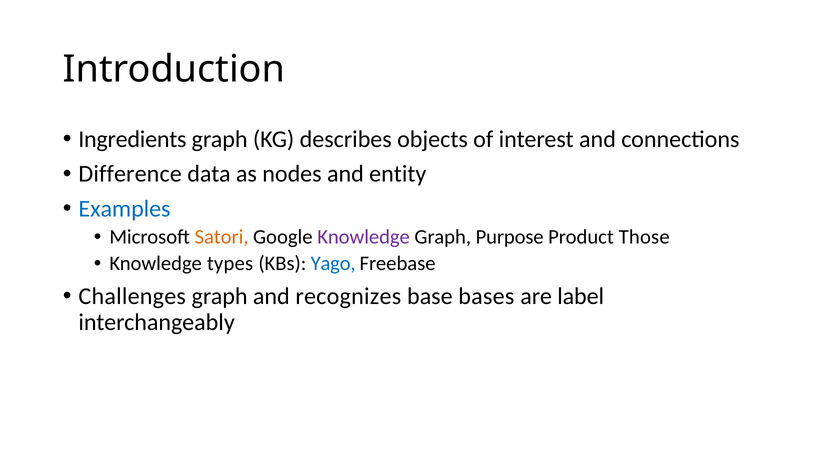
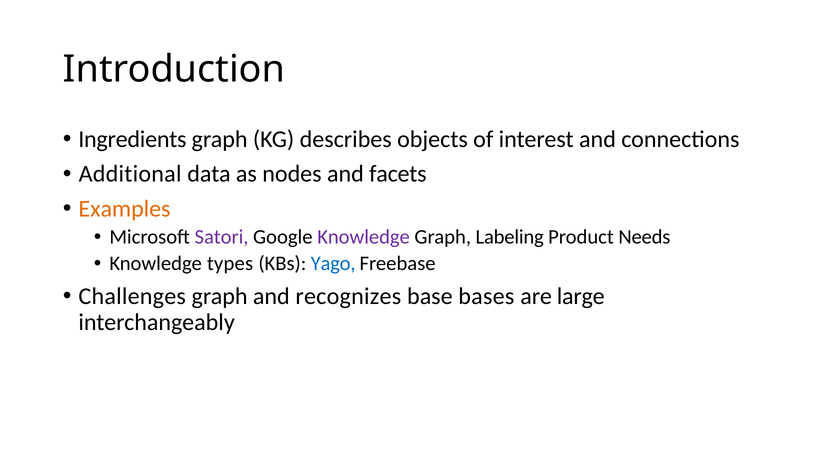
Difference: Difference -> Additional
entity: entity -> facets
Examples colour: blue -> orange
Satori colour: orange -> purple
Purpose: Purpose -> Labeling
Those: Those -> Needs
label: label -> large
